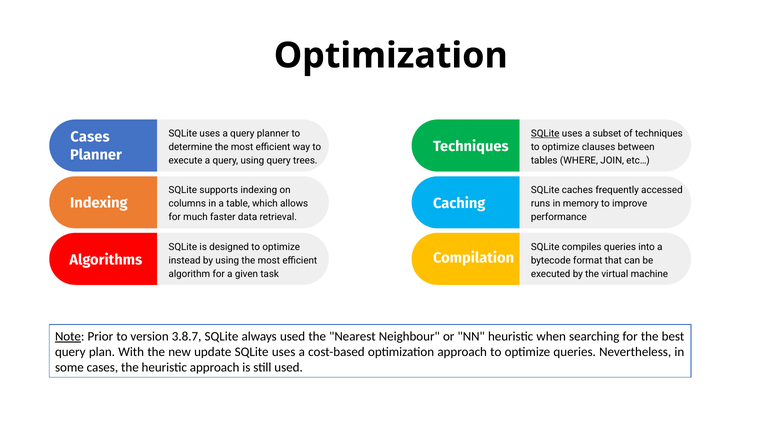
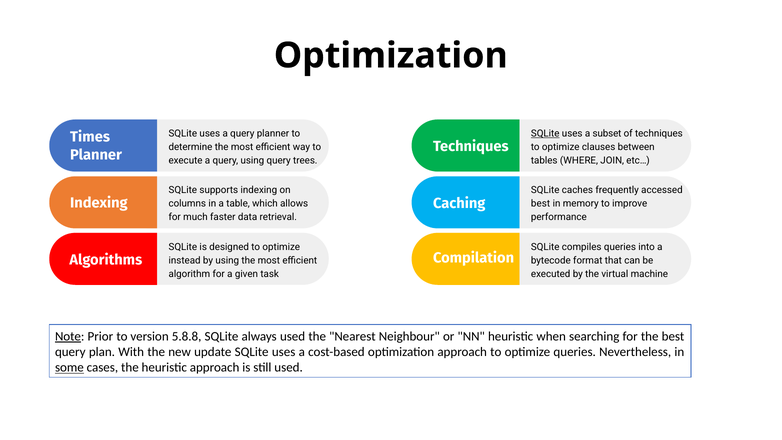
Cases at (90, 137): Cases -> Times
runs at (541, 204): runs -> best
3.8.7: 3.8.7 -> 5.8.8
some underline: none -> present
